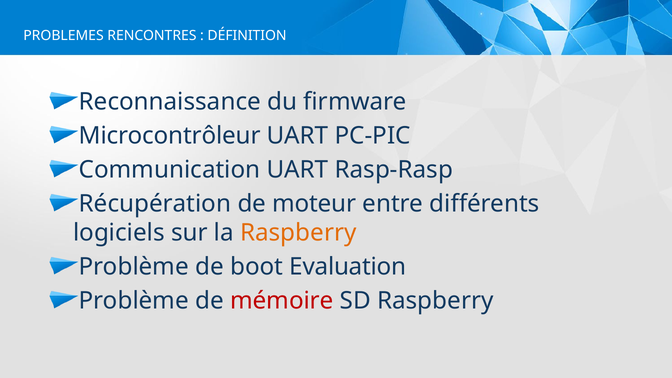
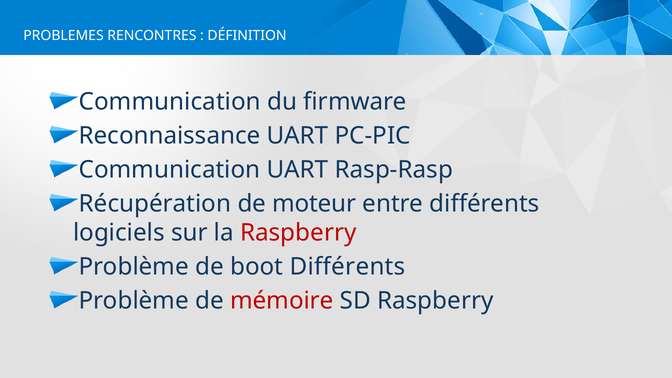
Reconnaissance at (170, 102): Reconnaissance -> Communication
Microcontrôleur: Microcontrôleur -> Reconnaissance
Raspberry at (298, 233) colour: orange -> red
boot Evaluation: Evaluation -> Différents
